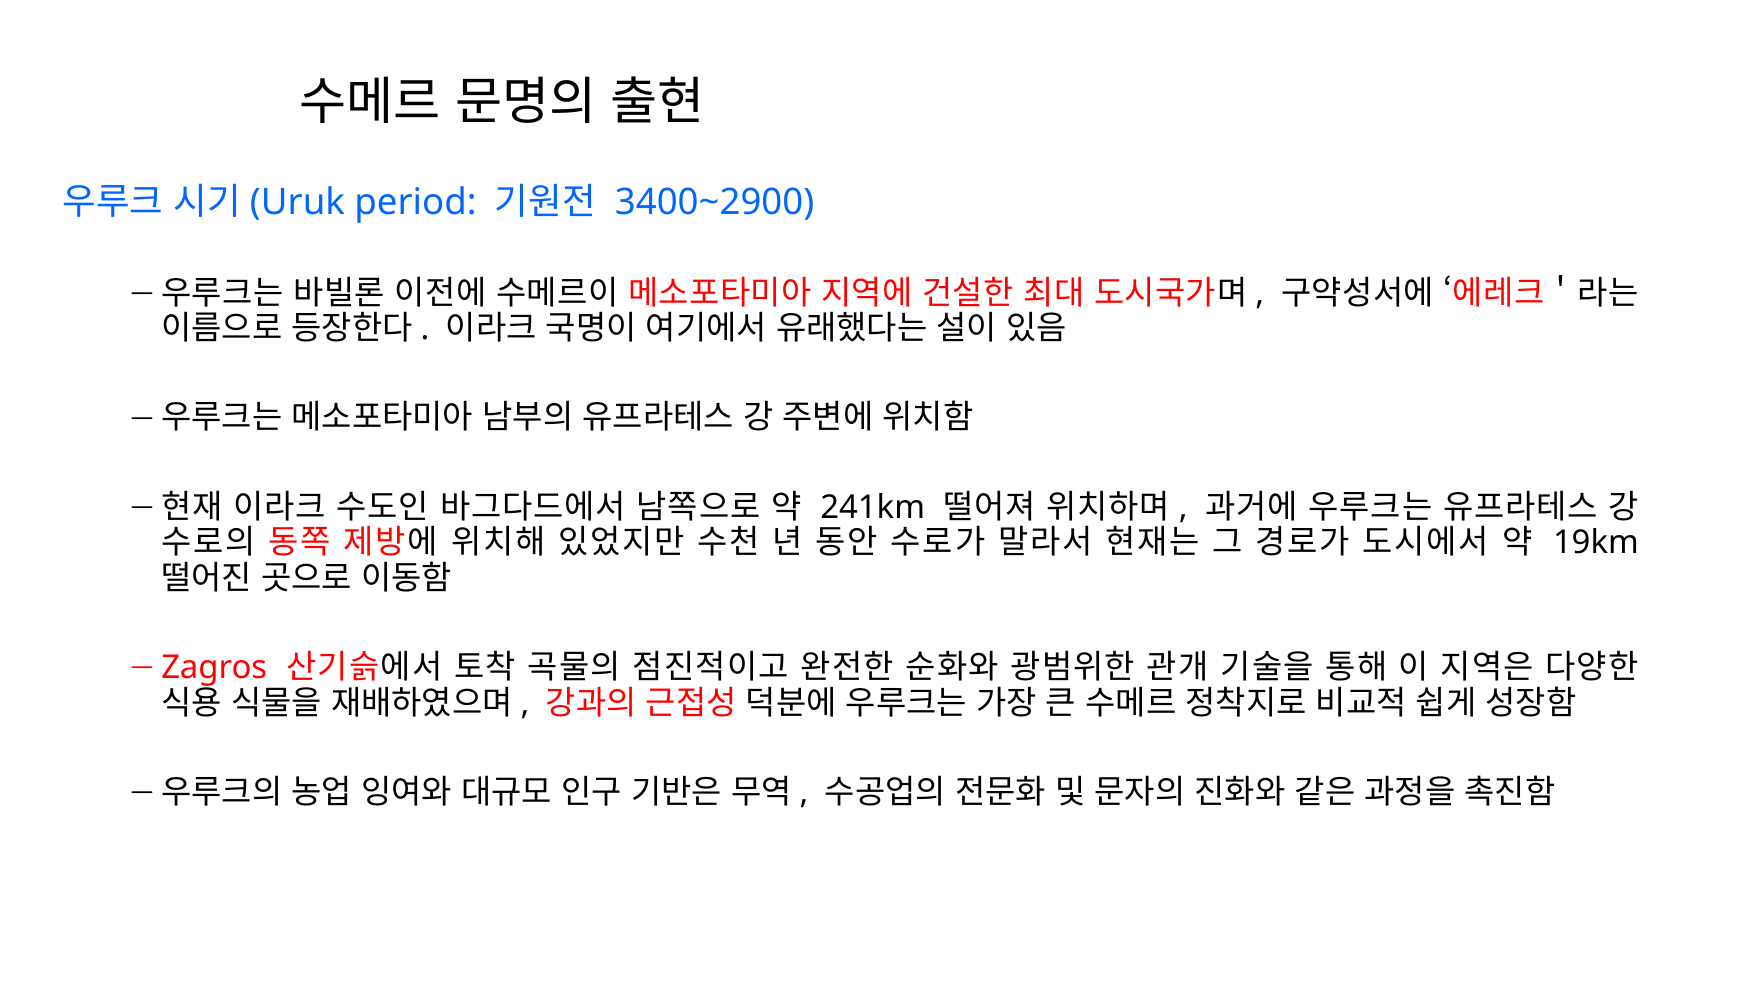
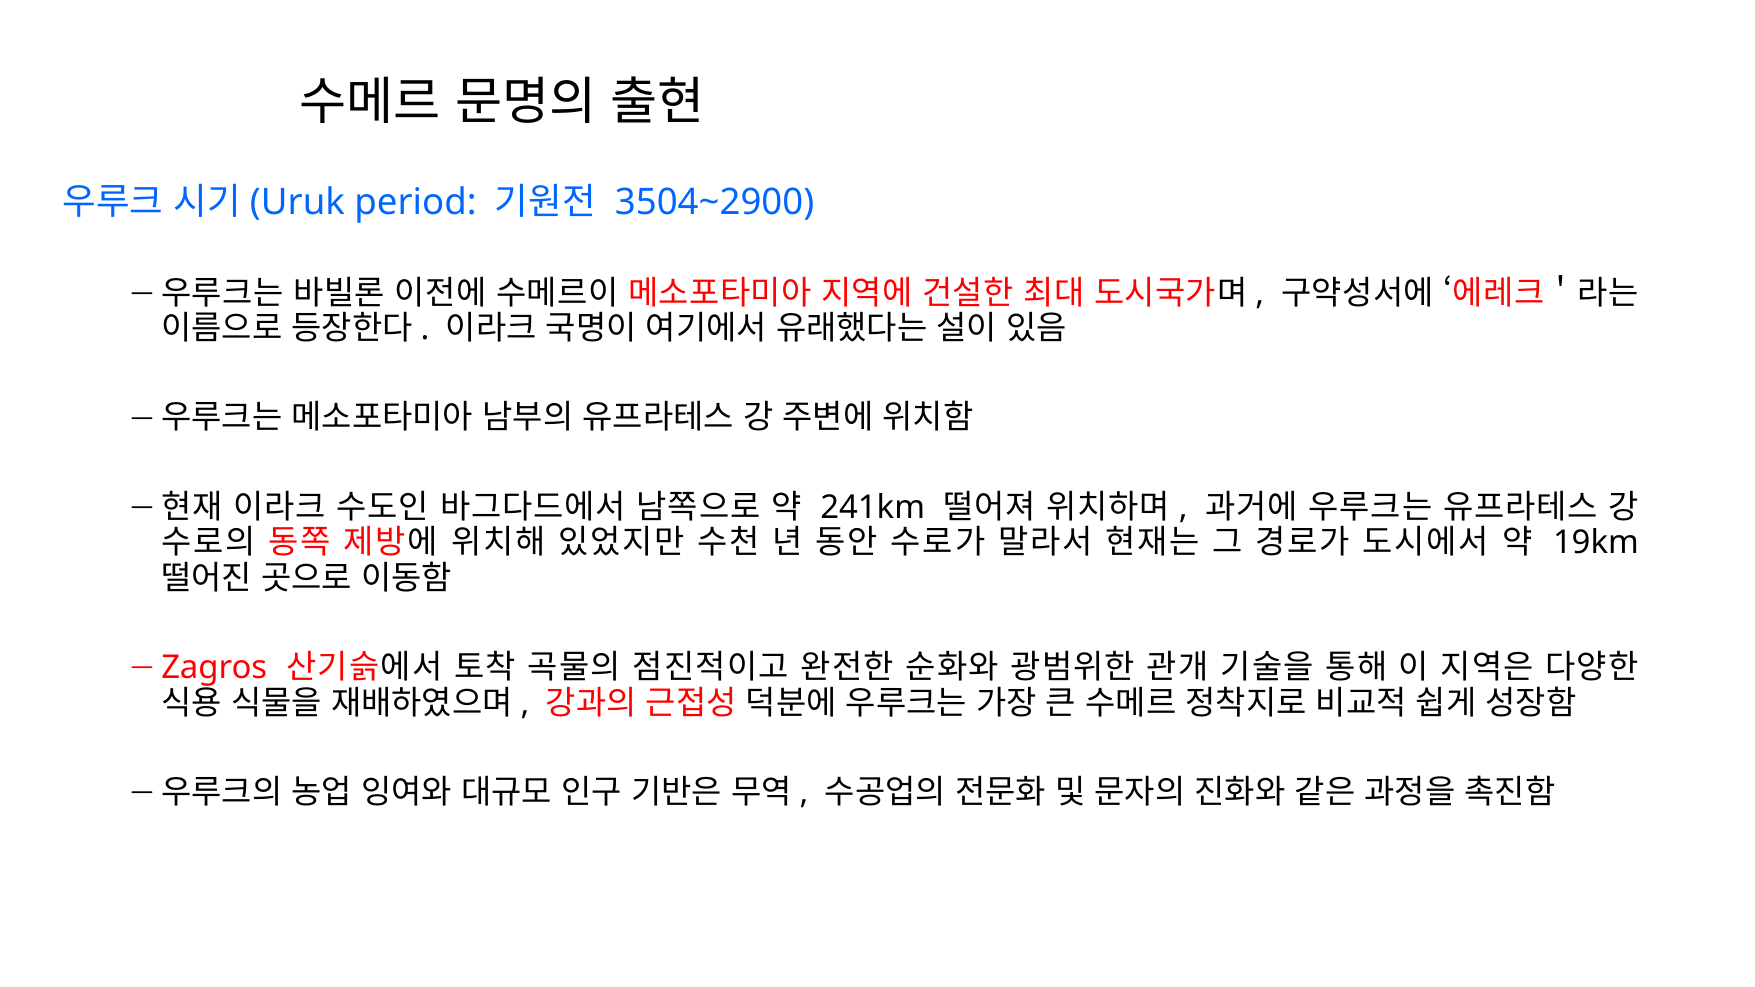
3400~2900: 3400~2900 -> 3504~2900
